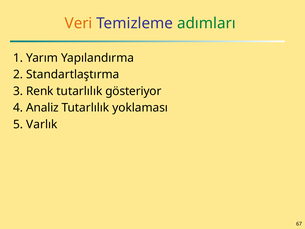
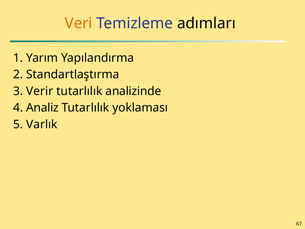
adımları colour: green -> black
Renk: Renk -> Verir
gösteriyor: gösteriyor -> analizinde
